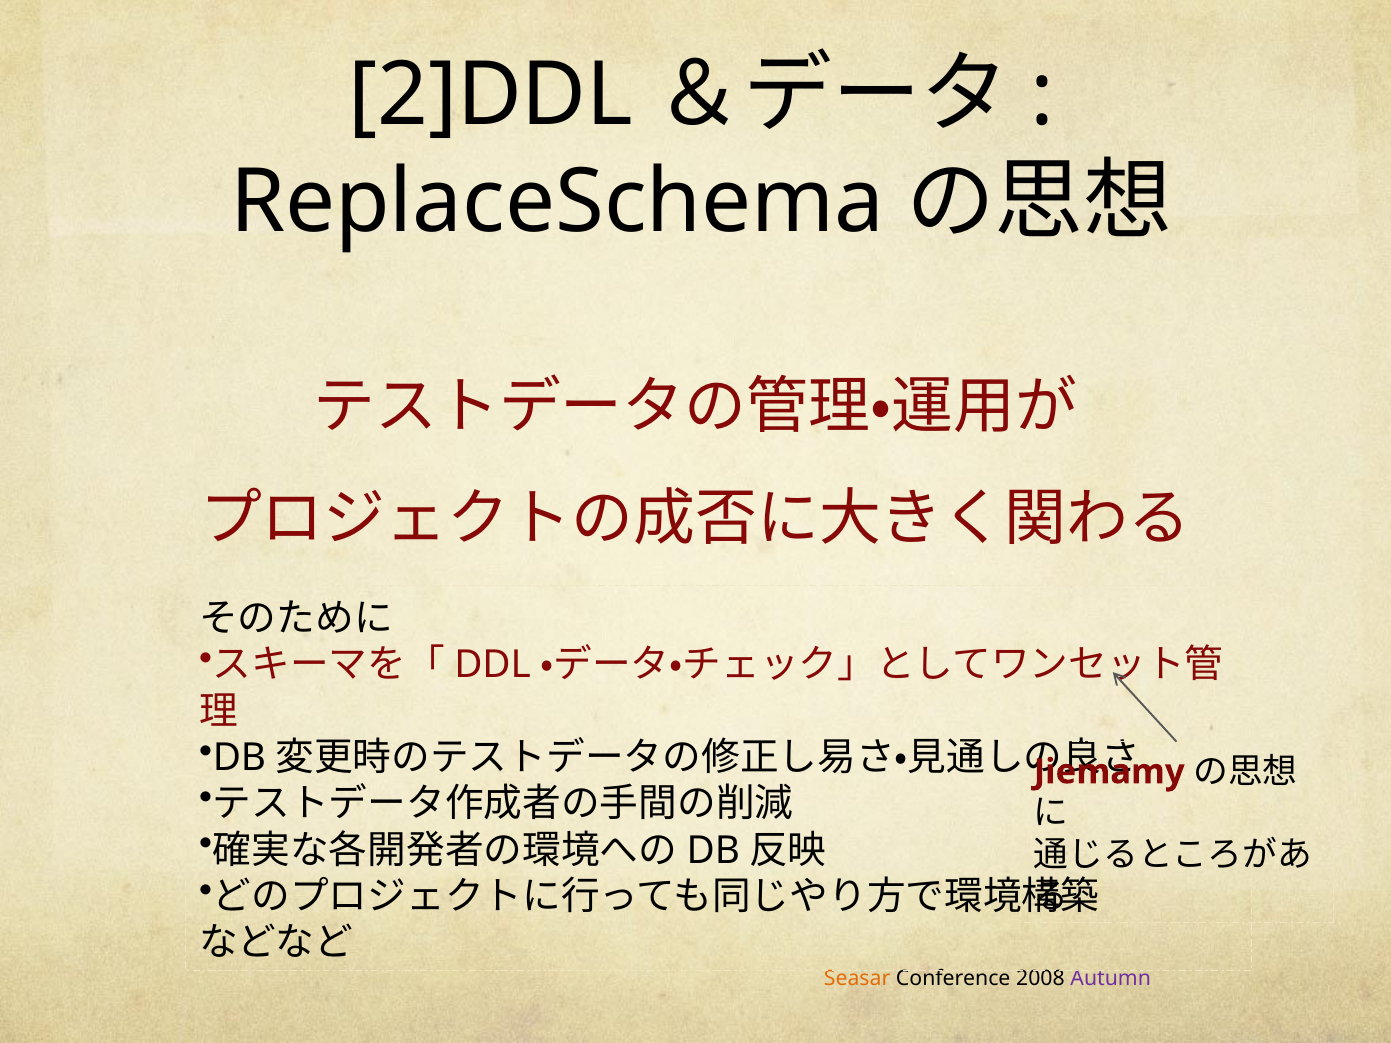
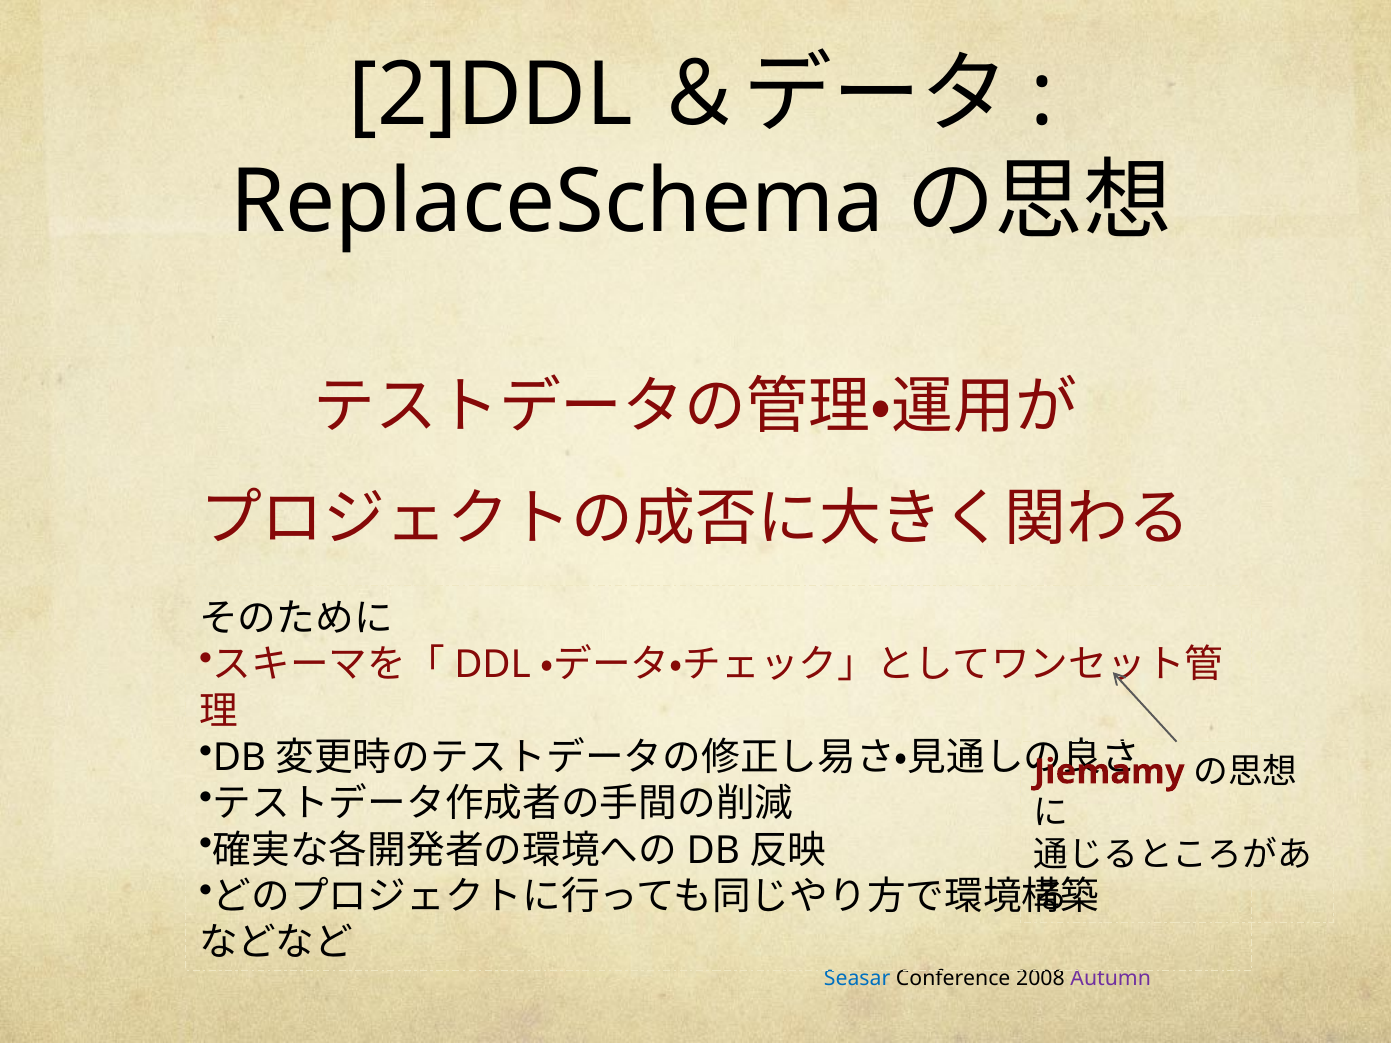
Seasar colour: orange -> blue
